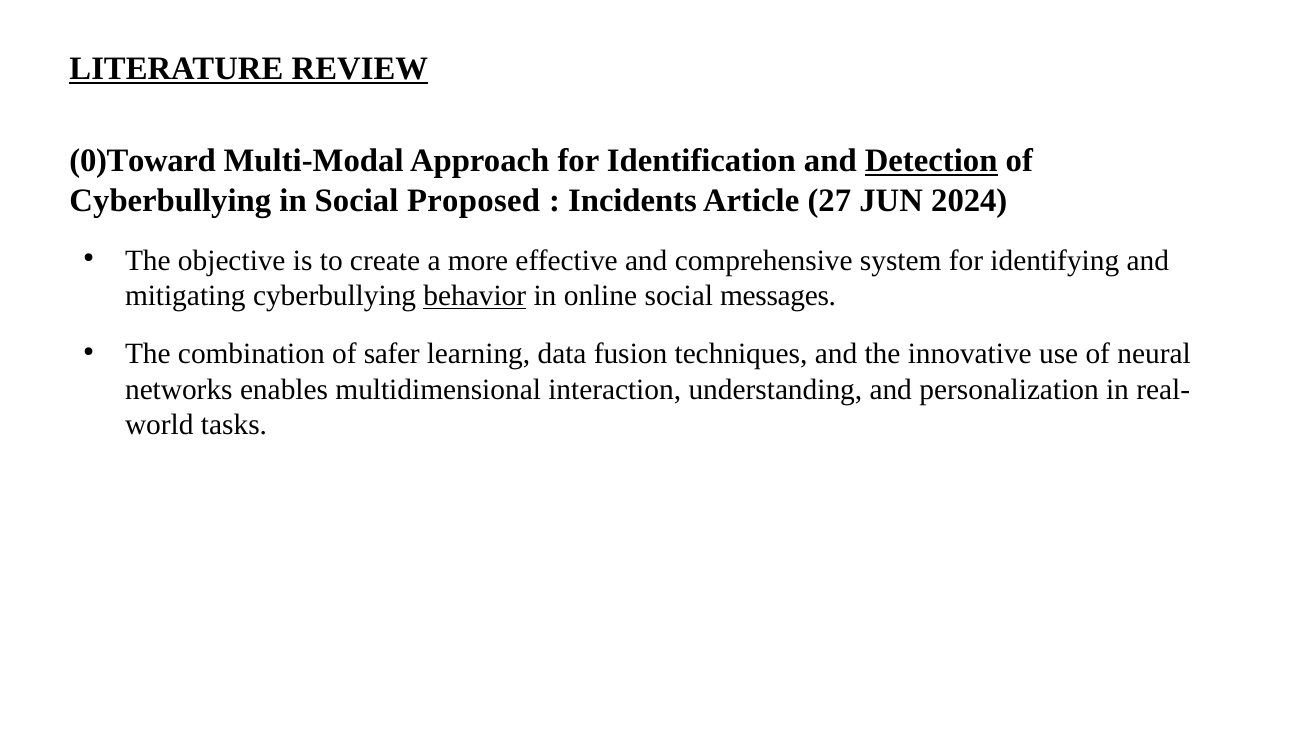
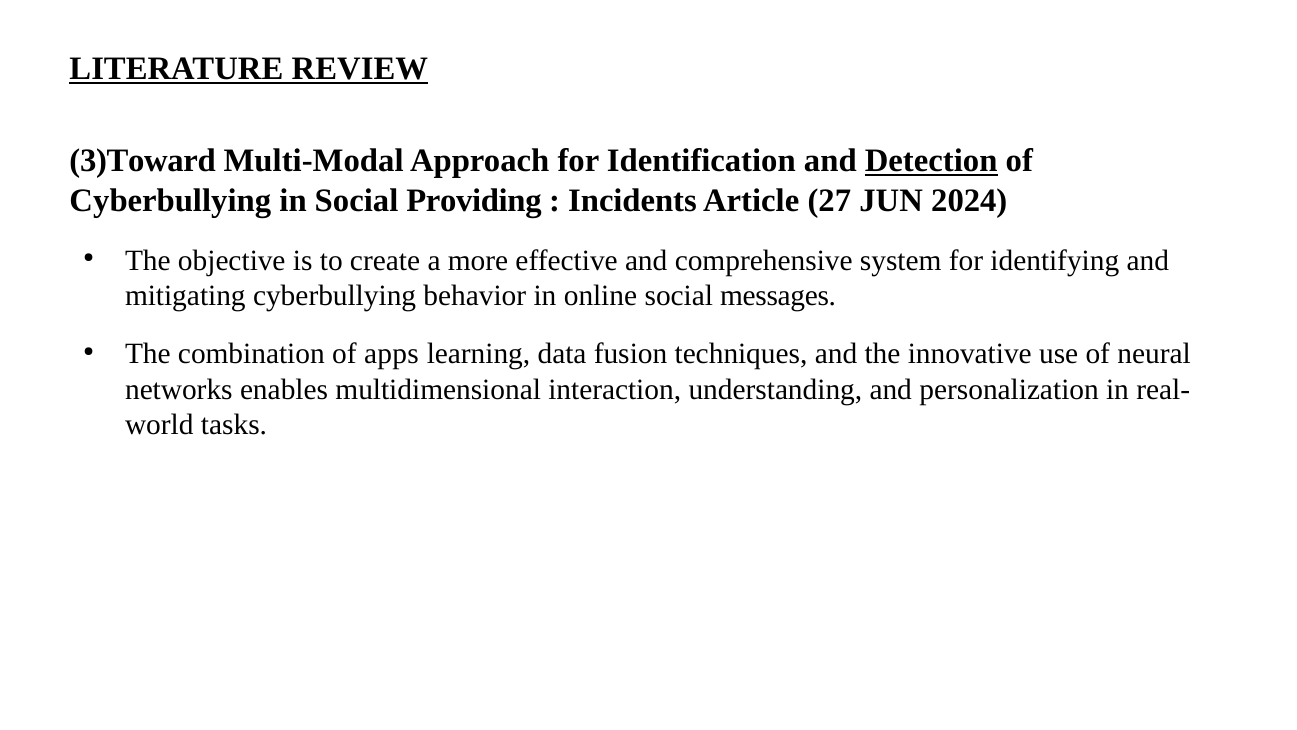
0)Toward: 0)Toward -> 3)Toward
Proposed: Proposed -> Providing
behavior underline: present -> none
safer: safer -> apps
